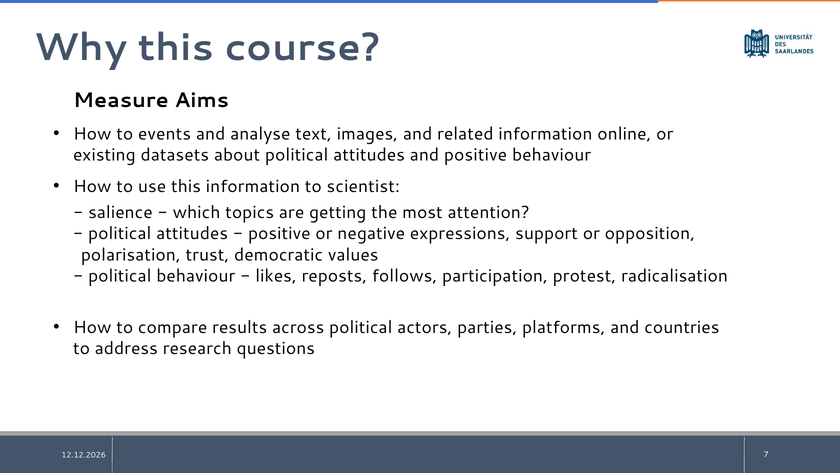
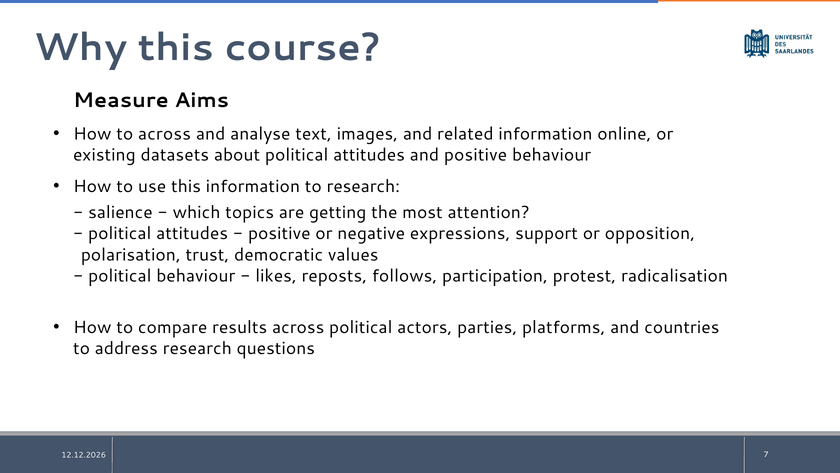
to events: events -> across
to scientist: scientist -> research
